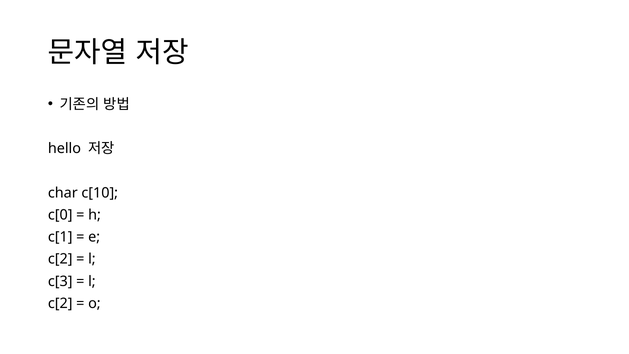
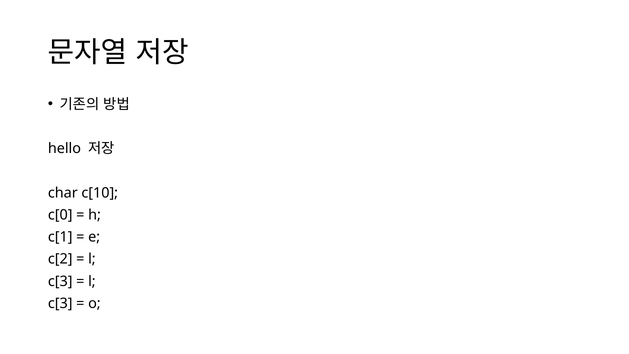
c[2 at (60, 303): c[2 -> c[3
